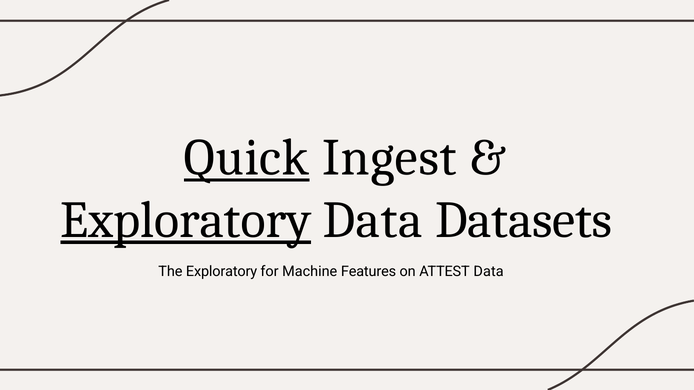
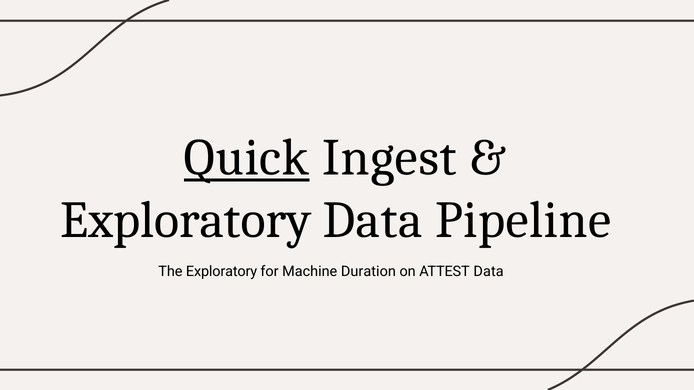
Exploratory at (186, 220) underline: present -> none
Datasets: Datasets -> Pipeline
Features: Features -> Duration
